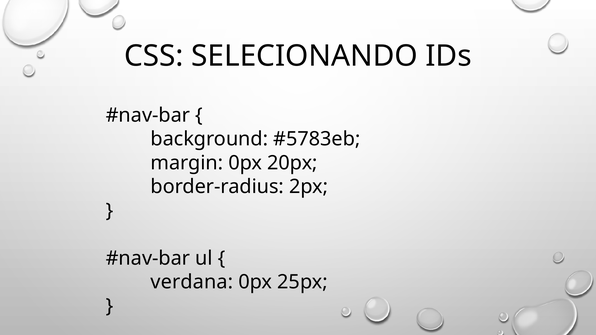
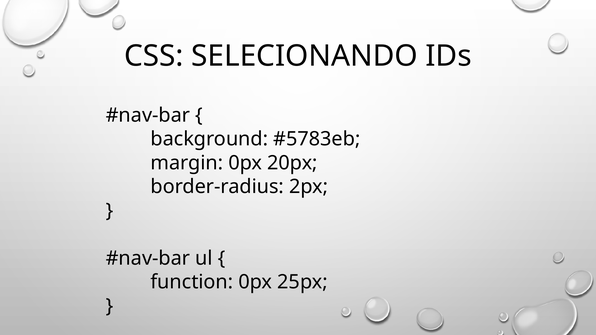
verdana: verdana -> function
